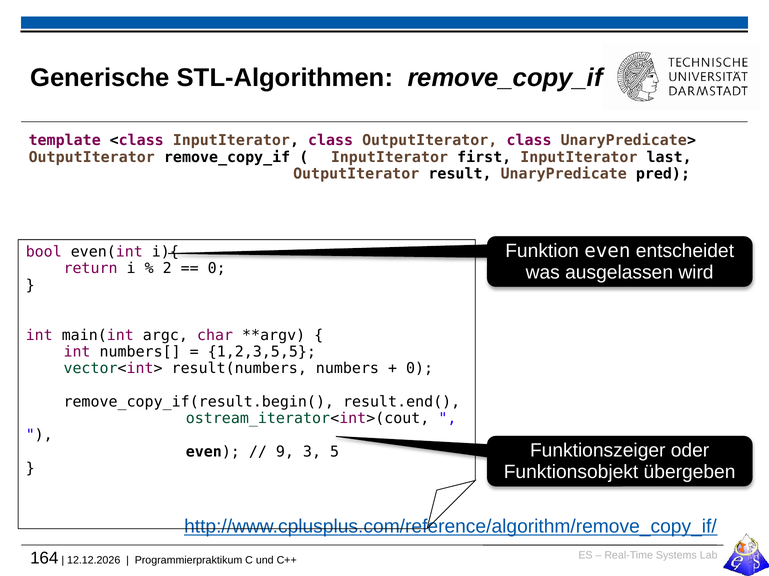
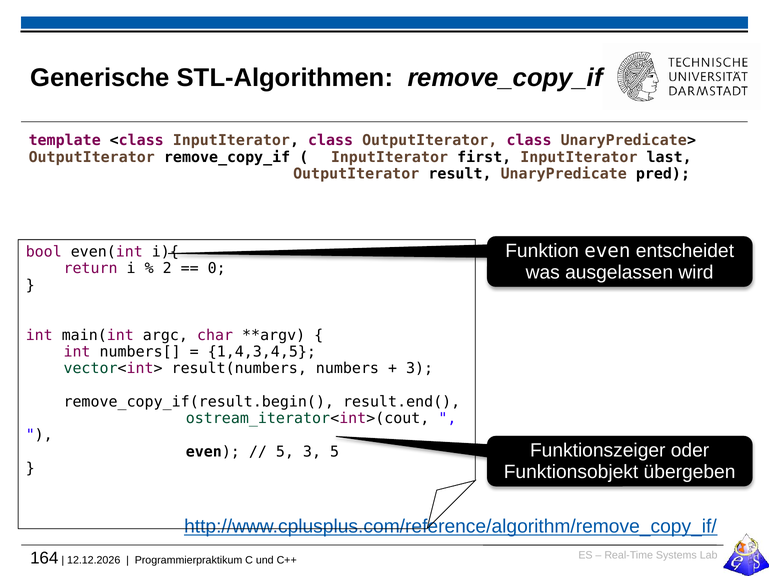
1,2,3,5,5: 1,2,3,5,5 -> 1,4,3,4,5
0 at (420, 369): 0 -> 3
9 at (285, 452): 9 -> 5
